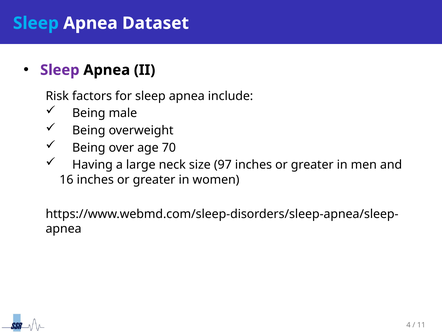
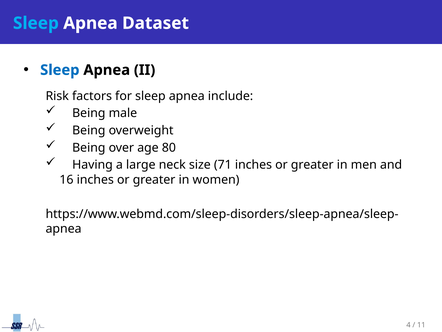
Sleep at (60, 70) colour: purple -> blue
70: 70 -> 80
97: 97 -> 71
